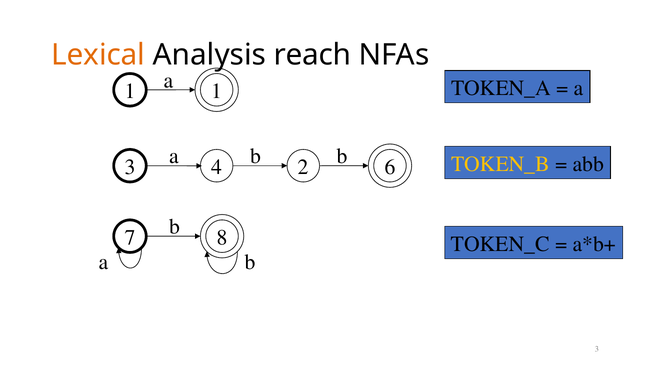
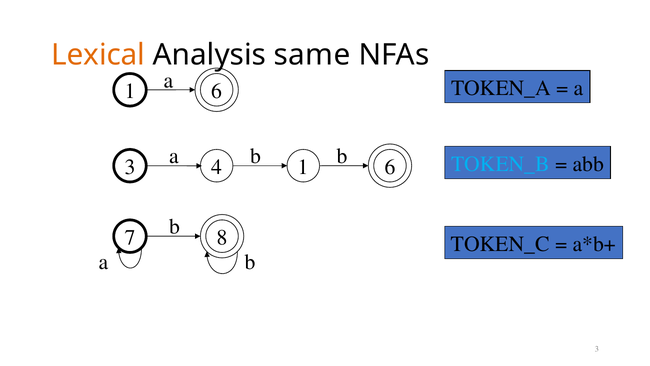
reach: reach -> same
1 at (217, 91): 1 -> 6
TOKEN_B colour: yellow -> light blue
4 2: 2 -> 1
